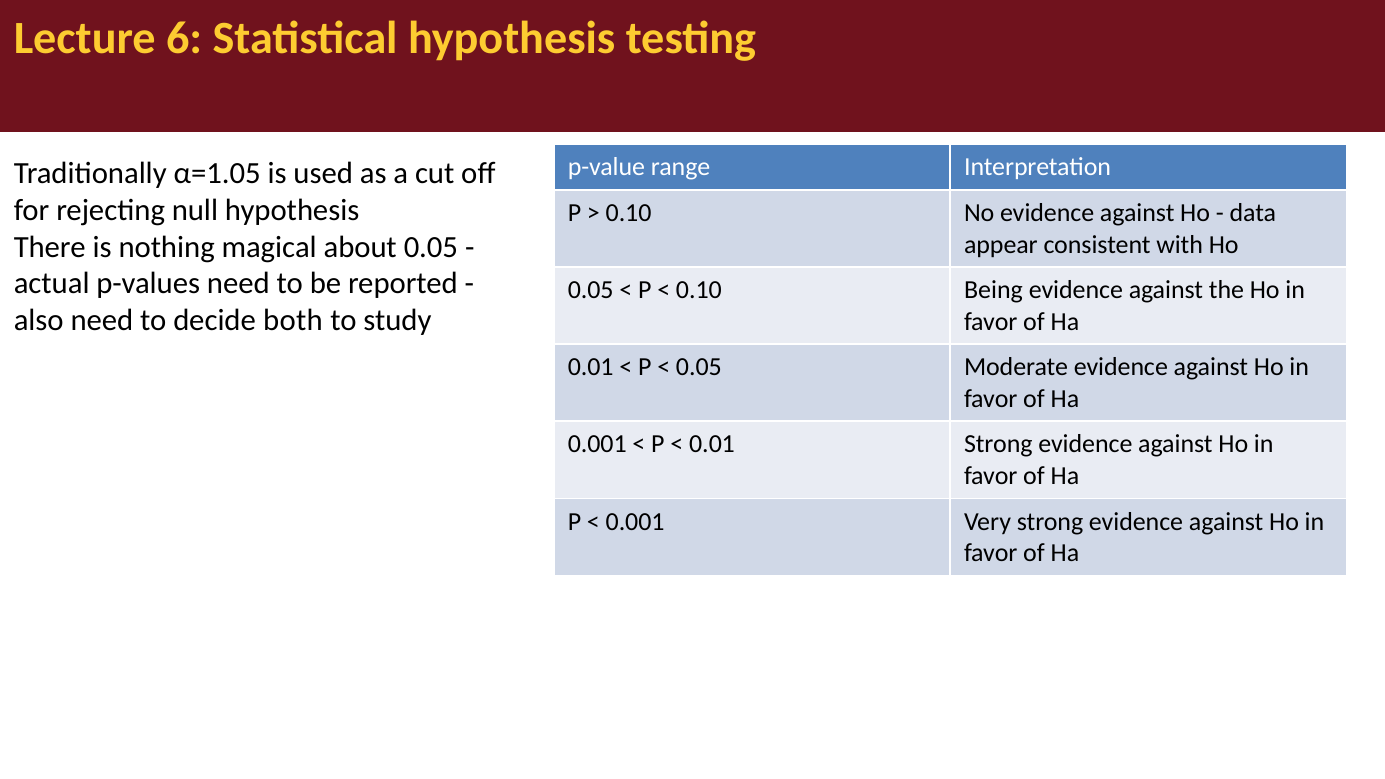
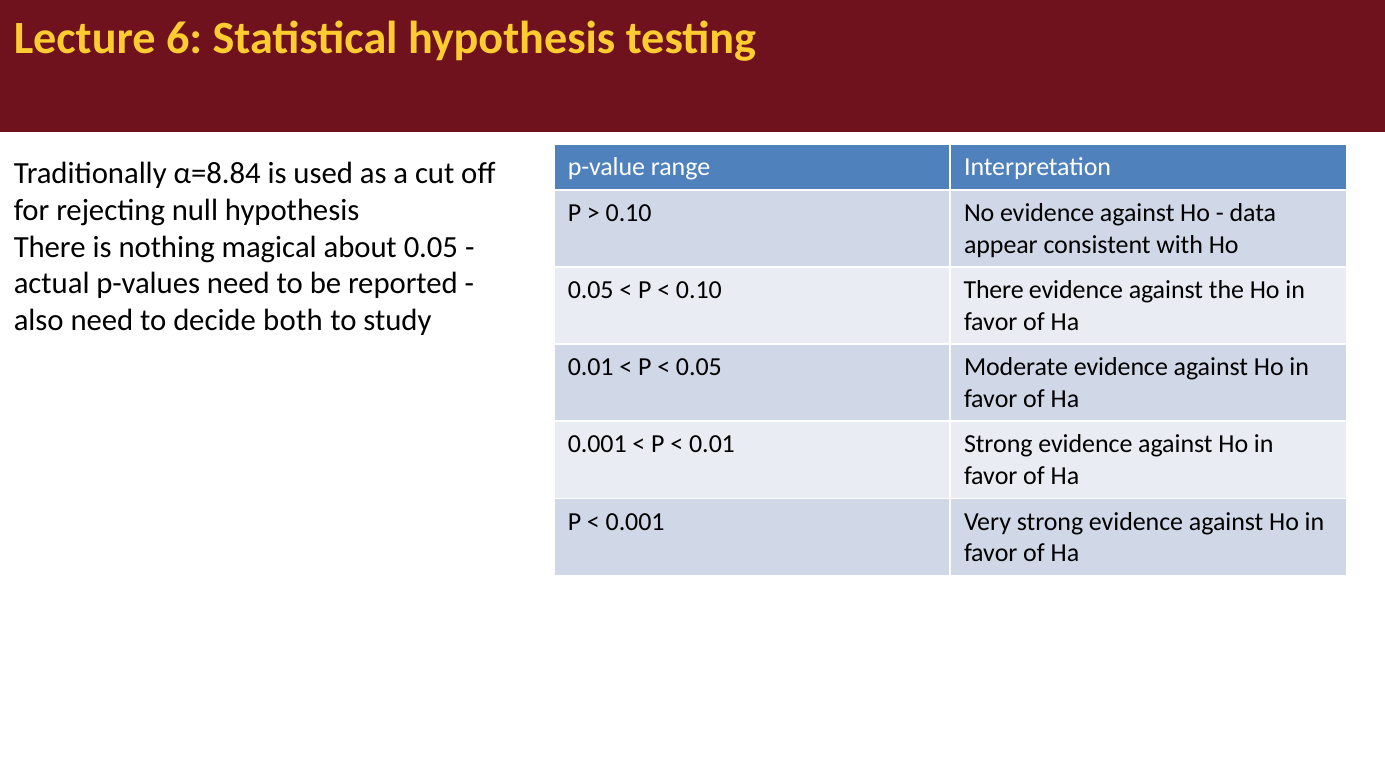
α=1.05: α=1.05 -> α=8.84
0.10 Being: Being -> There
